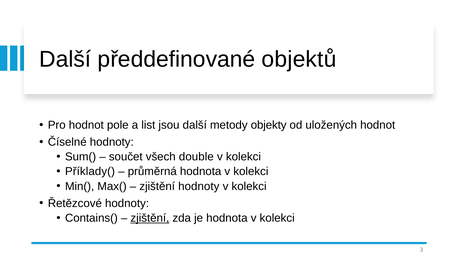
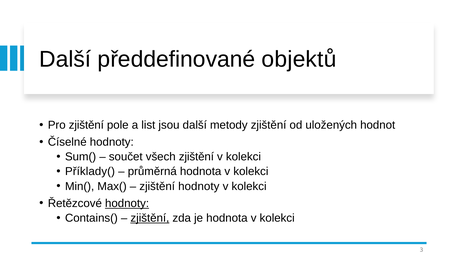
Pro hodnot: hodnot -> zjištění
metody objekty: objekty -> zjištění
všech double: double -> zjištění
hodnoty at (127, 204) underline: none -> present
